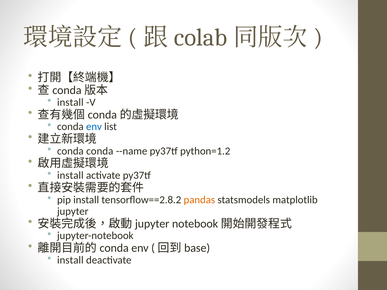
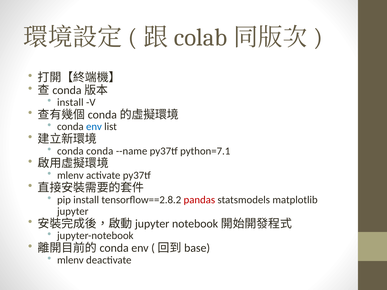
python=1.2: python=1.2 -> python=7.1
install at (70, 176): install -> mlenv
pandas colour: orange -> red
install at (70, 260): install -> mlenv
